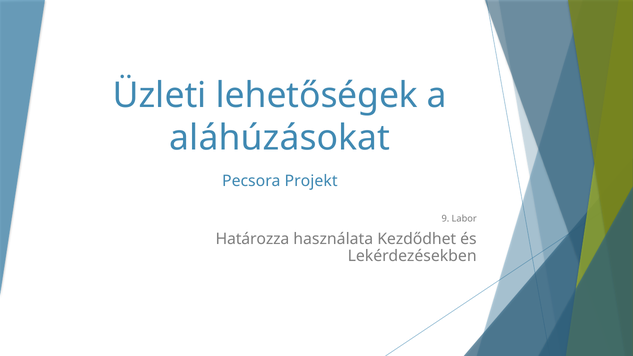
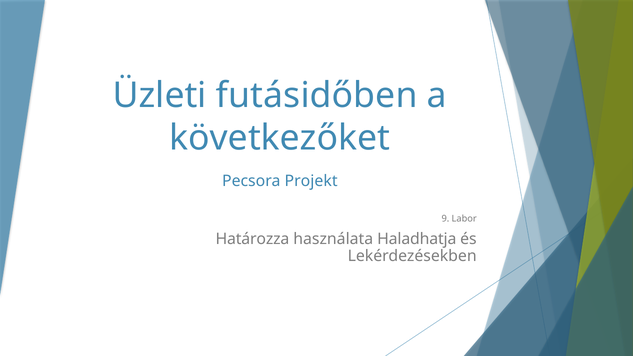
lehetőségek: lehetőségek -> futásidőben
aláhúzásokat: aláhúzásokat -> következőket
Kezdődhet: Kezdődhet -> Haladhatja
